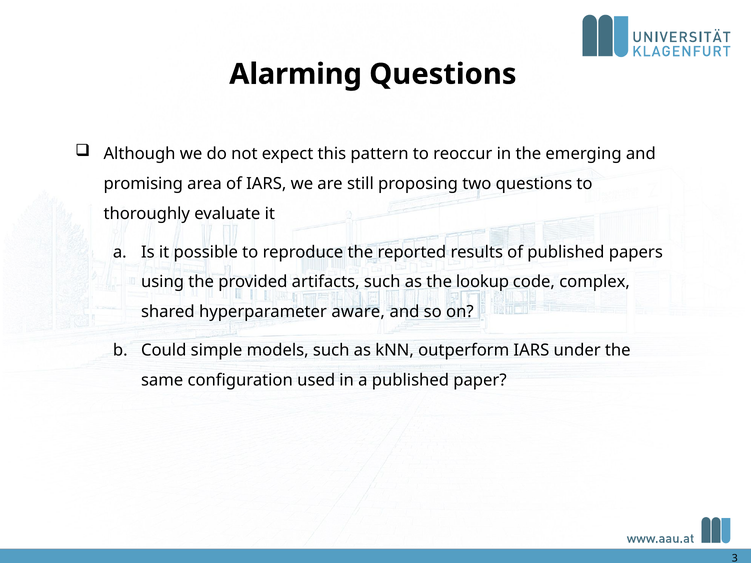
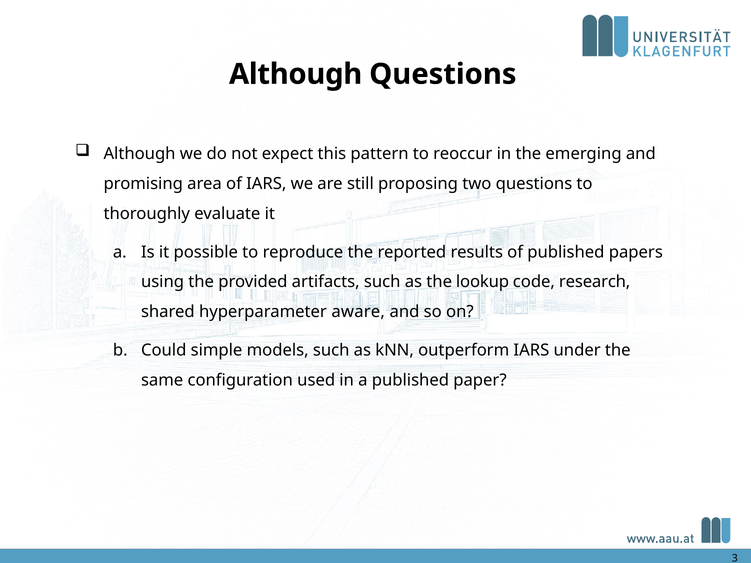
Alarming at (296, 74): Alarming -> Although
complex: complex -> research
